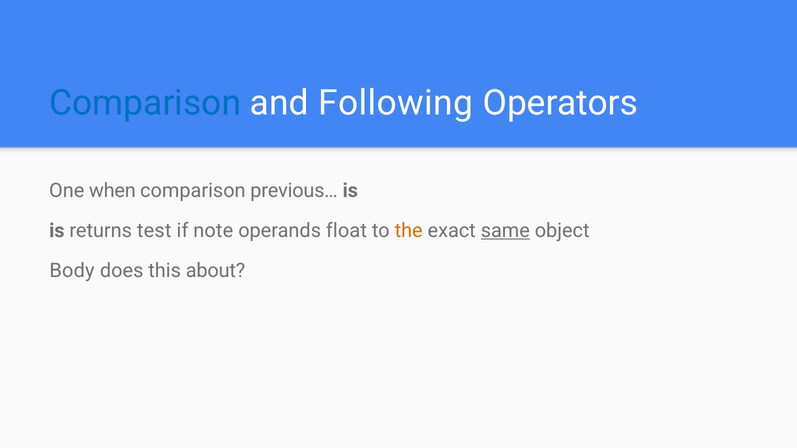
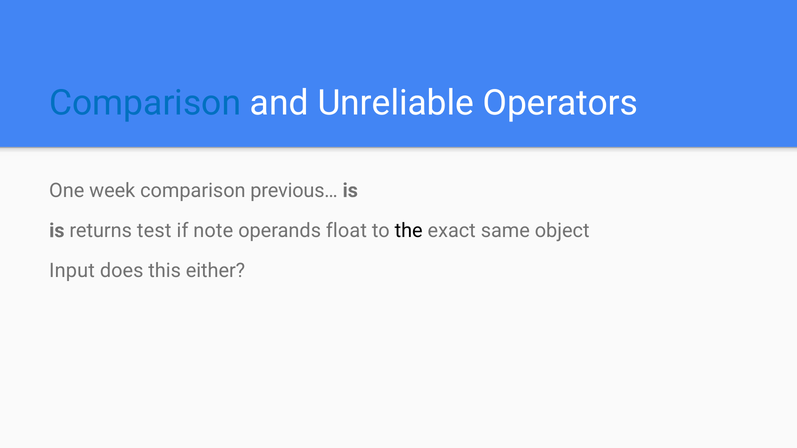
Following: Following -> Unreliable
when: when -> week
the colour: orange -> black
same underline: present -> none
Body: Body -> Input
about: about -> either
